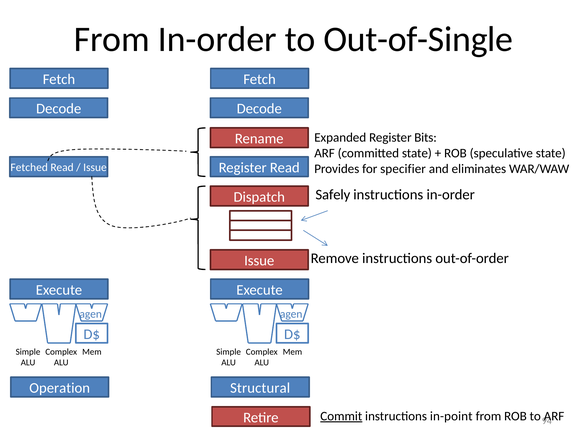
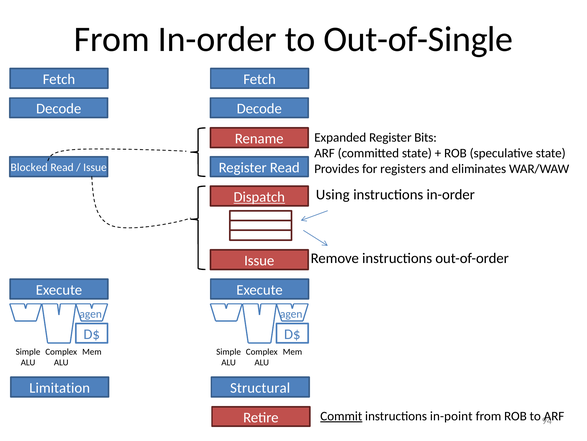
Fetched: Fetched -> Blocked
specifier: specifier -> registers
Safely: Safely -> Using
Dispatch underline: none -> present
Operation: Operation -> Limitation
